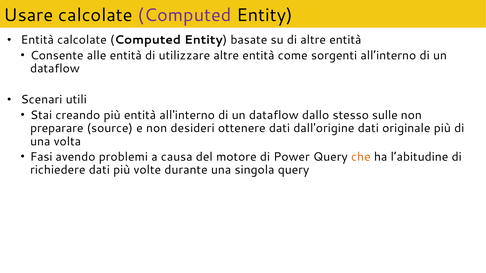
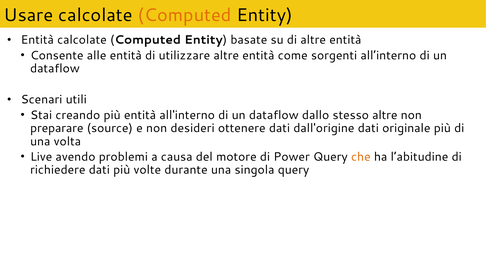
Computed at (185, 15) colour: purple -> orange
stesso sulle: sulle -> altre
Fasi: Fasi -> Live
